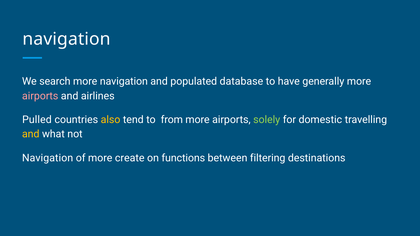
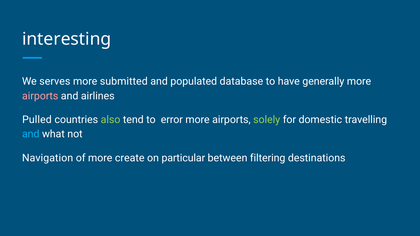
navigation at (67, 39): navigation -> interesting
search: search -> serves
more navigation: navigation -> submitted
also colour: yellow -> light green
from: from -> error
and at (31, 134) colour: yellow -> light blue
functions: functions -> particular
